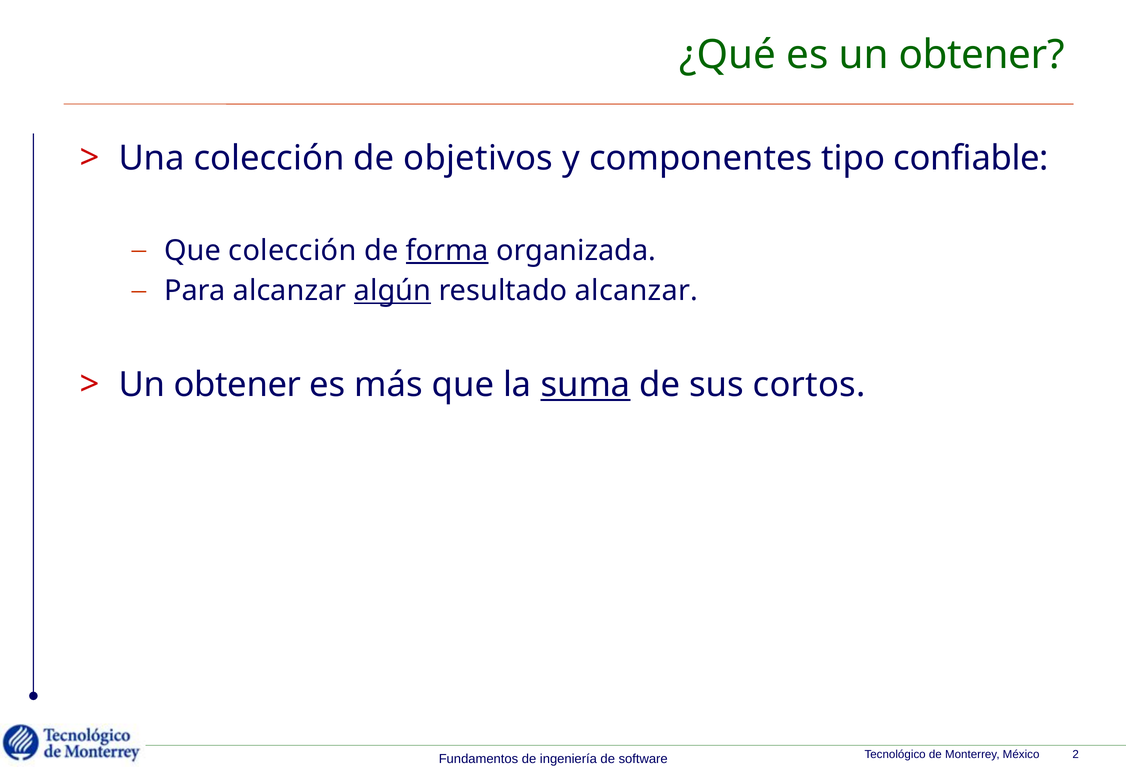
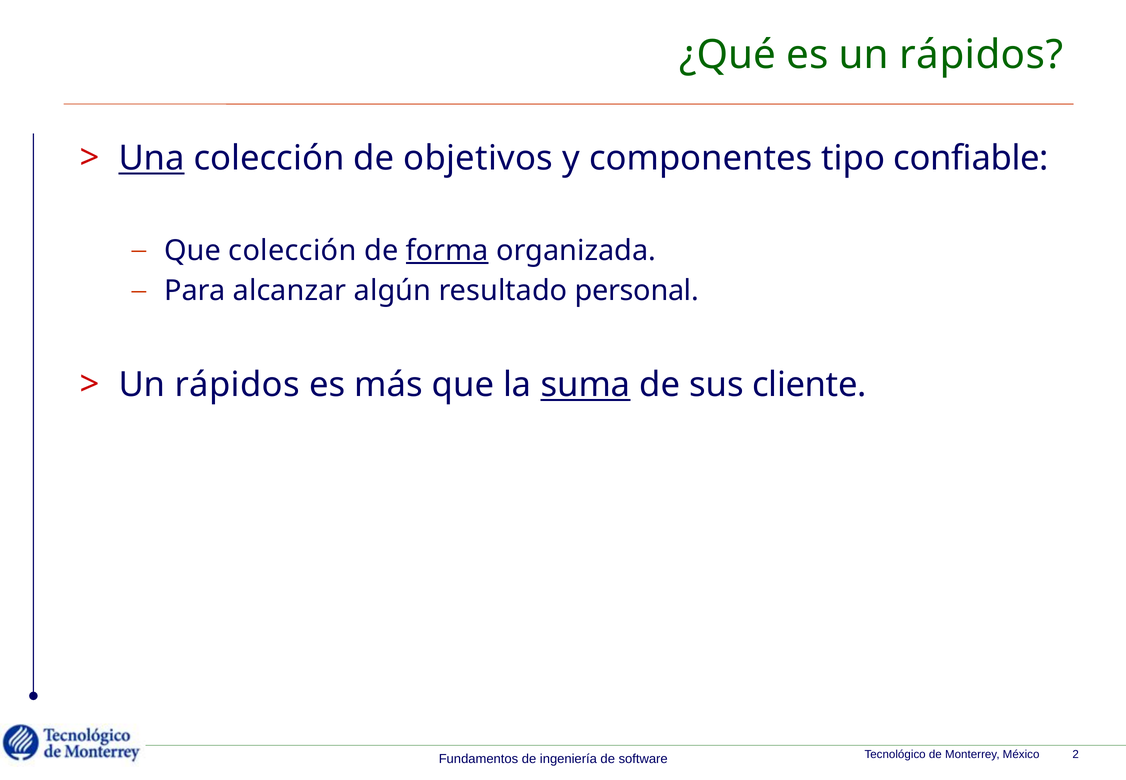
es un obtener: obtener -> rápidos
Una underline: none -> present
algún underline: present -> none
resultado alcanzar: alcanzar -> personal
obtener at (238, 385): obtener -> rápidos
cortos: cortos -> cliente
